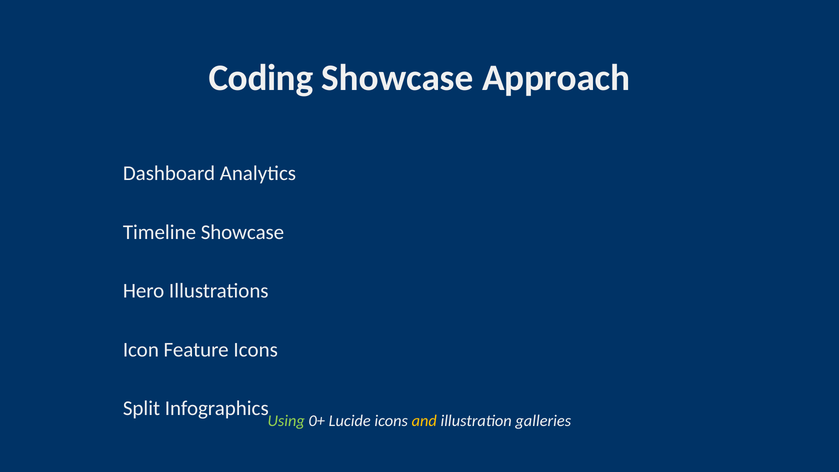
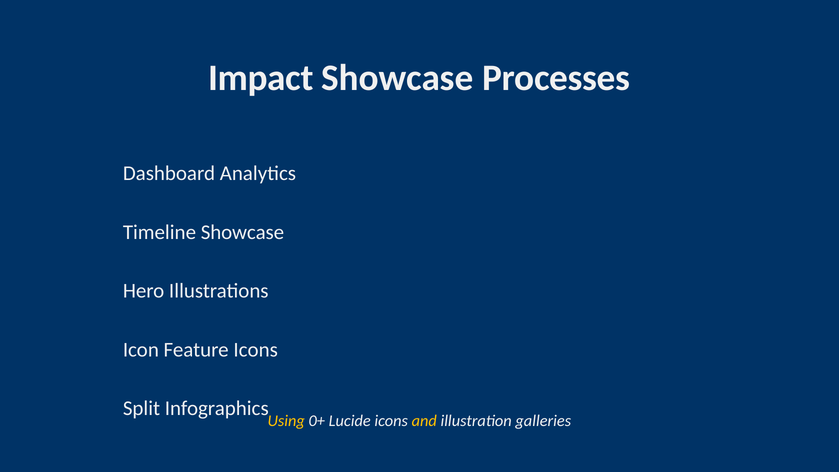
Coding: Coding -> Impact
Approach: Approach -> Processes
Using colour: light green -> yellow
